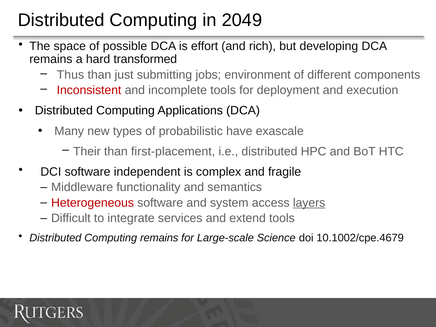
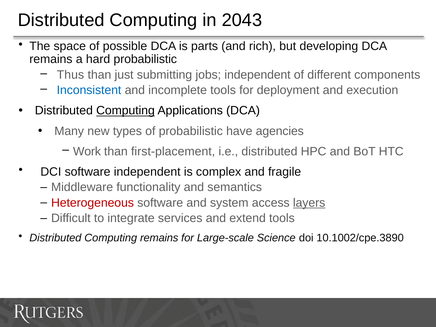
2049: 2049 -> 2043
effort: effort -> parts
hard transformed: transformed -> probabilistic
jobs environment: environment -> independent
Inconsistent colour: red -> blue
Computing at (125, 111) underline: none -> present
exascale: exascale -> agencies
Their: Their -> Work
10.1002/cpe.4679: 10.1002/cpe.4679 -> 10.1002/cpe.3890
